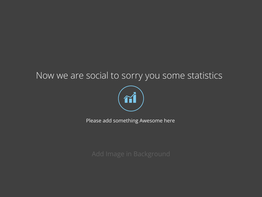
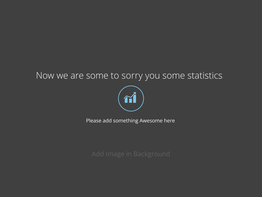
are social: social -> some
